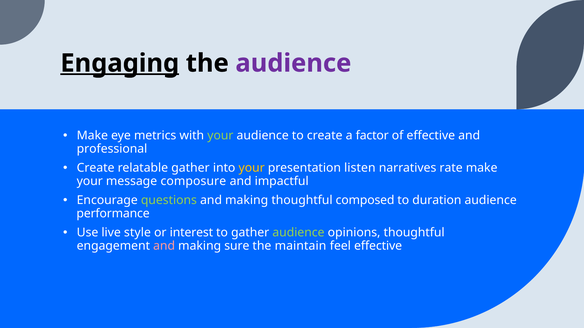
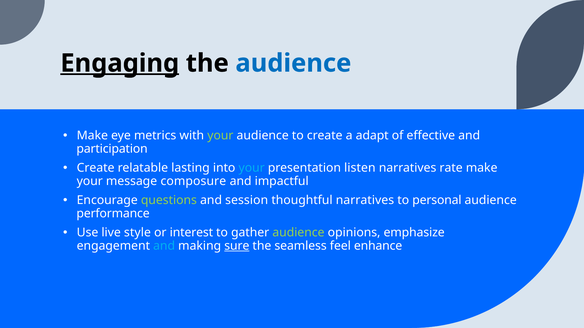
audience at (293, 63) colour: purple -> blue
factor: factor -> adapt
professional: professional -> participation
relatable gather: gather -> lasting
your at (252, 168) colour: yellow -> light blue
making at (247, 201): making -> session
thoughtful composed: composed -> narratives
duration: duration -> personal
opinions thoughtful: thoughtful -> emphasize
and at (164, 246) colour: pink -> light blue
sure underline: none -> present
maintain: maintain -> seamless
feel effective: effective -> enhance
